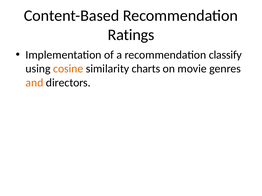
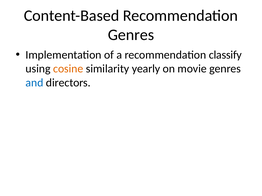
Ratings at (131, 35): Ratings -> Genres
charts: charts -> yearly
and colour: orange -> blue
